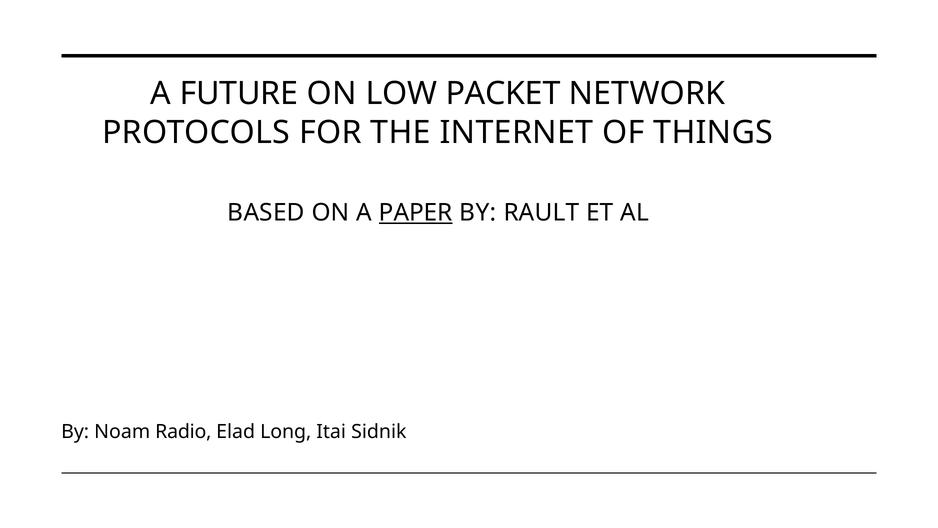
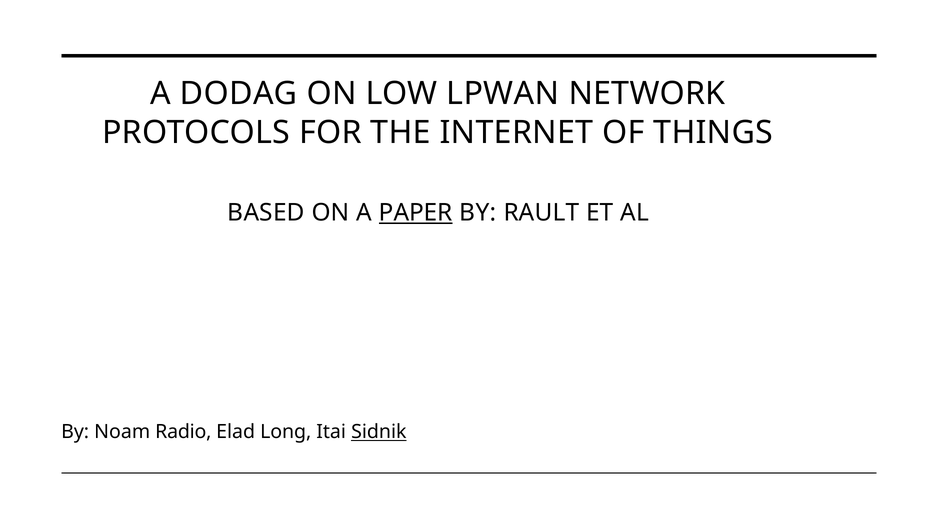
FUTURE: FUTURE -> DODAG
PACKET: PACKET -> LPWAN
Sidnik underline: none -> present
